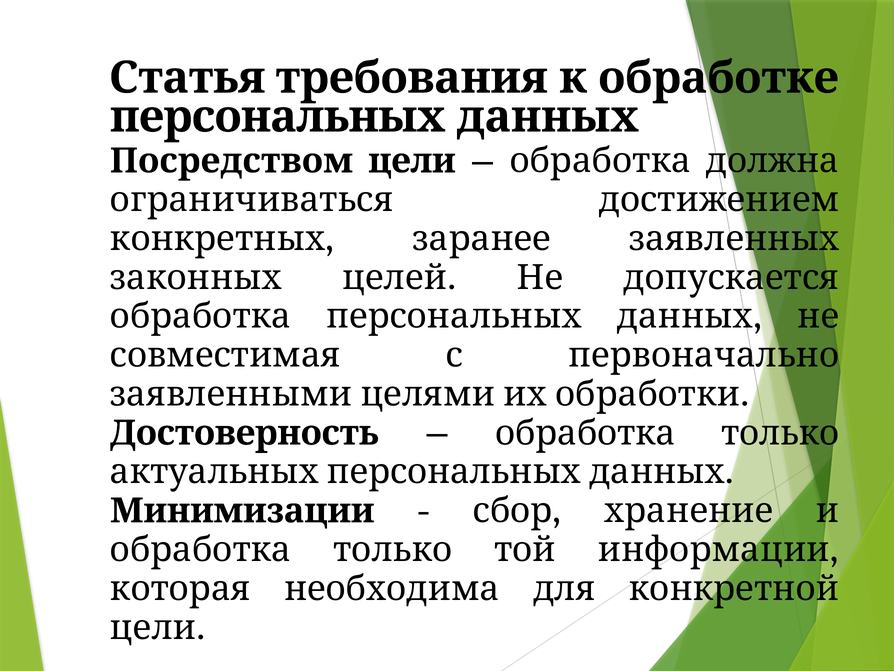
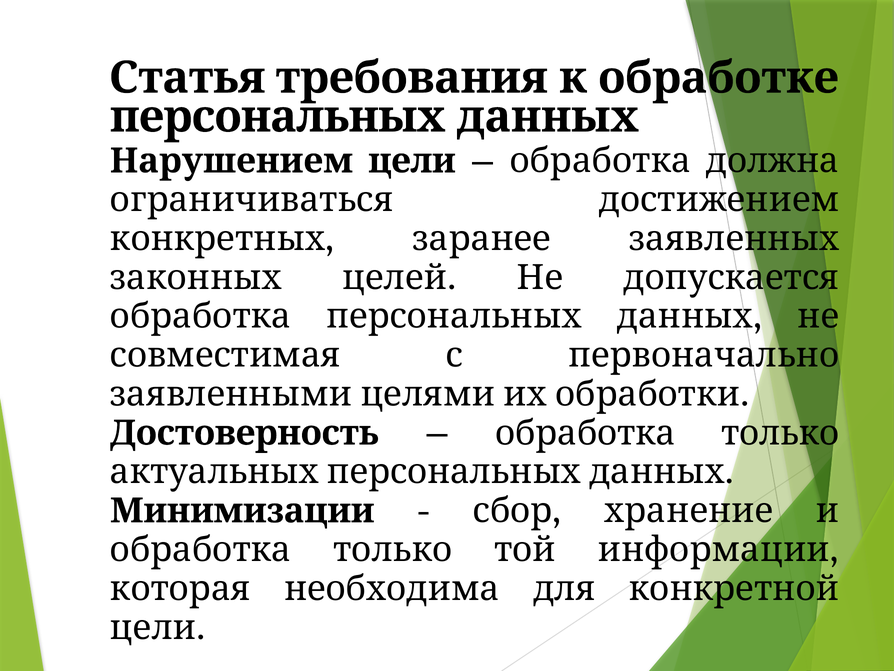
Посредством: Посредством -> Нарушением
